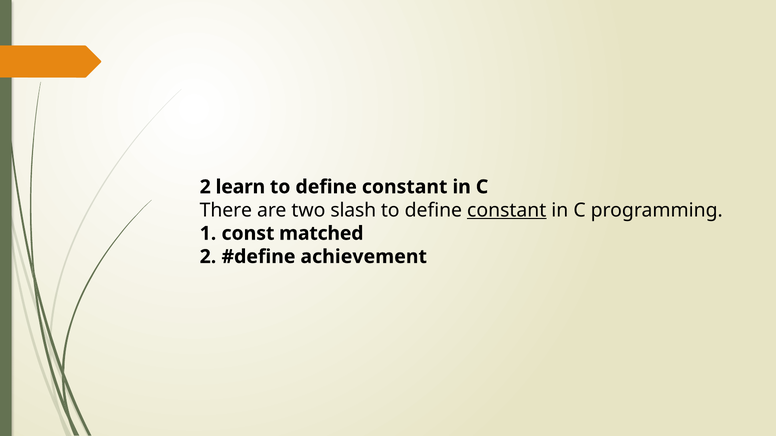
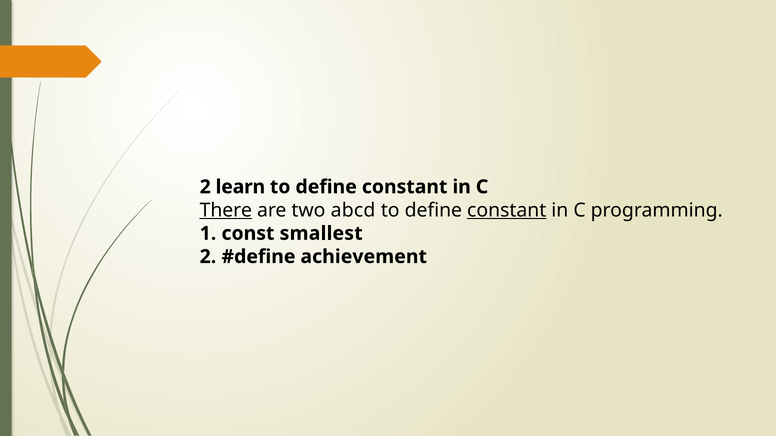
There underline: none -> present
slash: slash -> abcd
matched: matched -> smallest
